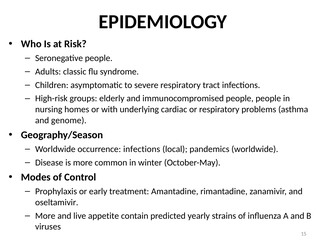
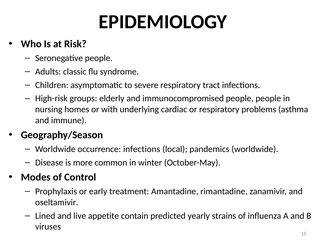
genome: genome -> immune
More at (45, 215): More -> Lined
